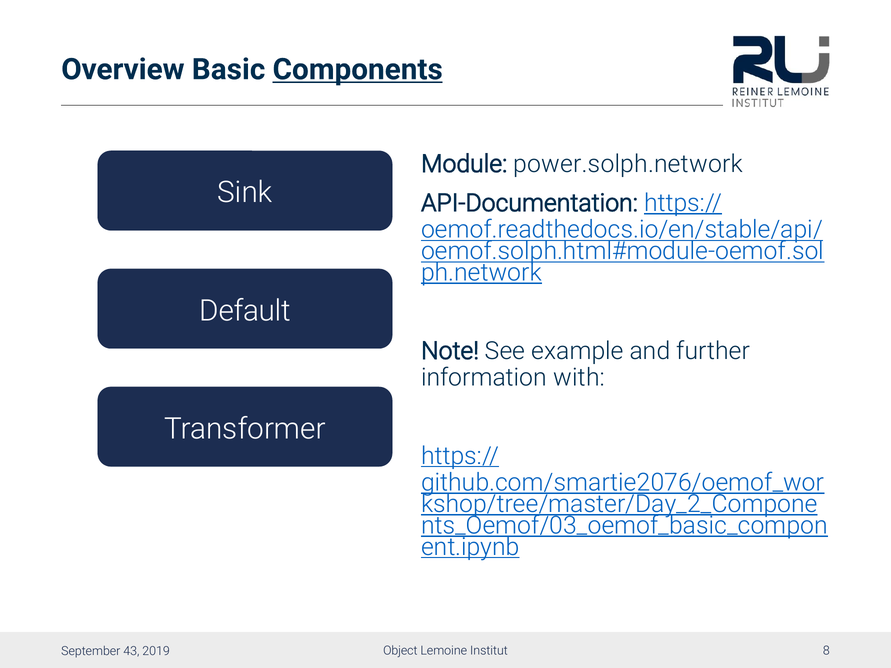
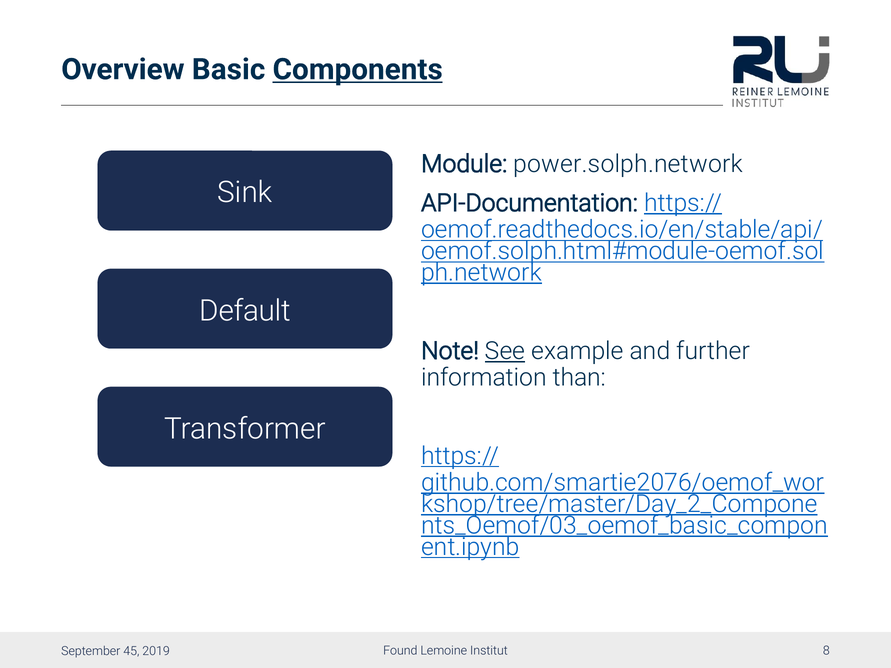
See underline: none -> present
with: with -> than
Object: Object -> Found
43: 43 -> 45
